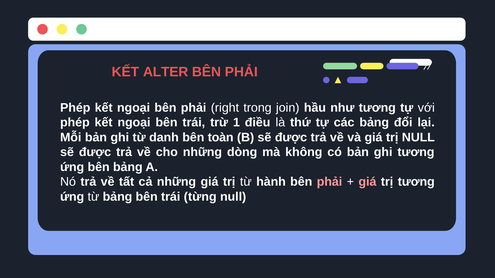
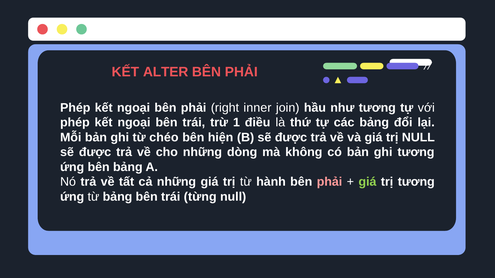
trong: trong -> inner
danh: danh -> chéo
toàn: toàn -> hiện
giá at (367, 182) colour: pink -> light green
